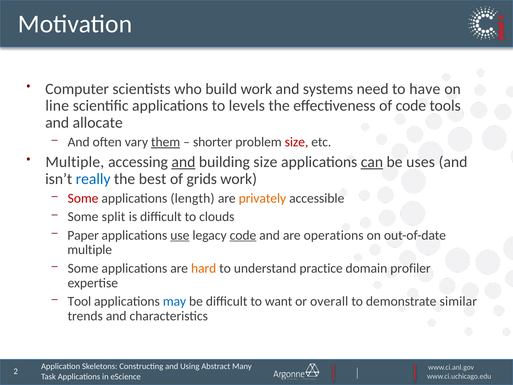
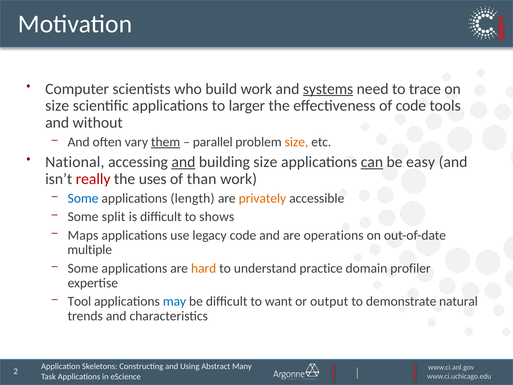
systems underline: none -> present
have: have -> trace
line at (57, 106): line -> size
levels: levels -> larger
allocate: allocate -> without
shorter: shorter -> parallel
size at (297, 142) colour: red -> orange
Multiple at (75, 162): Multiple -> National
uses: uses -> easy
really colour: blue -> red
best: best -> uses
grids: grids -> than
Some at (83, 198) colour: red -> blue
clouds: clouds -> shows
Paper: Paper -> Maps
use underline: present -> none
code at (243, 235) underline: present -> none
overall: overall -> output
similar: similar -> natural
